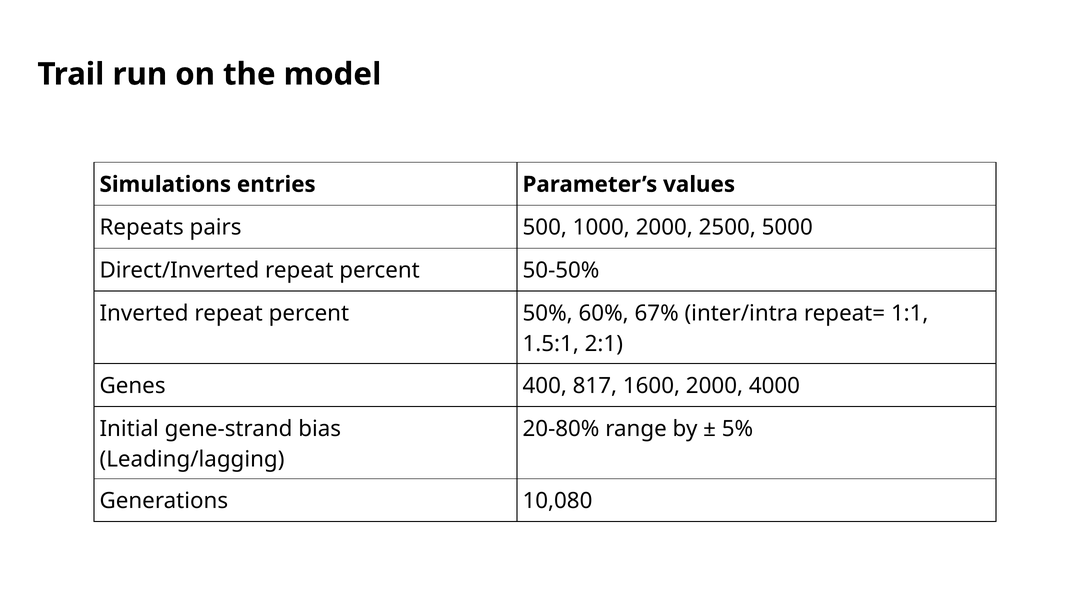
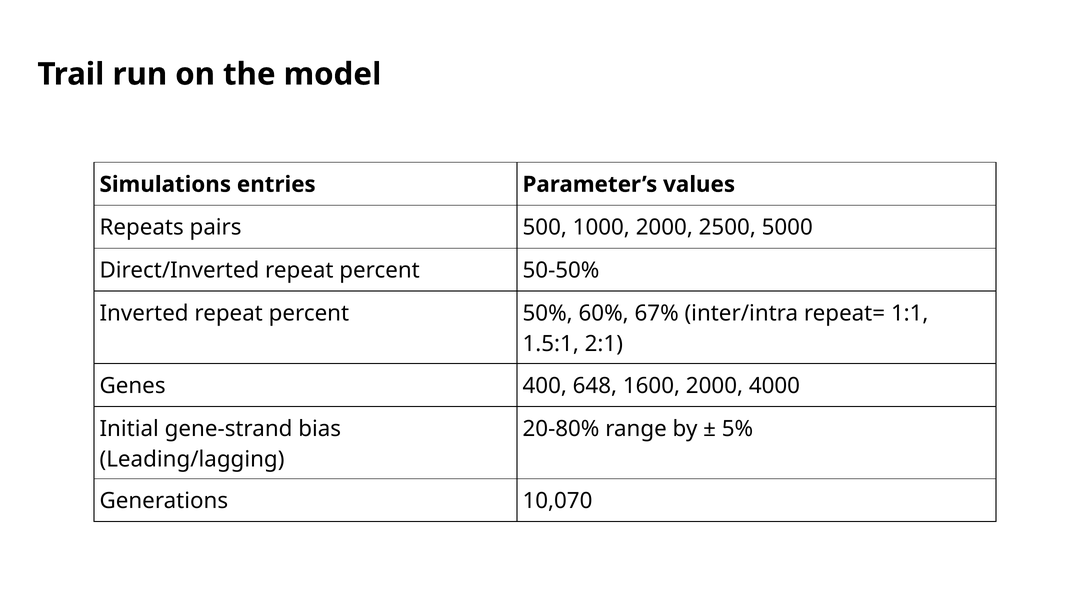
817: 817 -> 648
10,080: 10,080 -> 10,070
